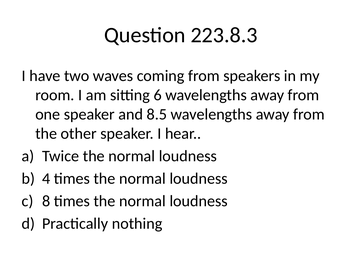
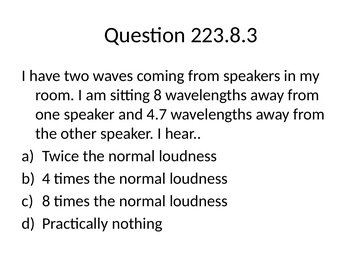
sitting 6: 6 -> 8
8.5: 8.5 -> 4.7
